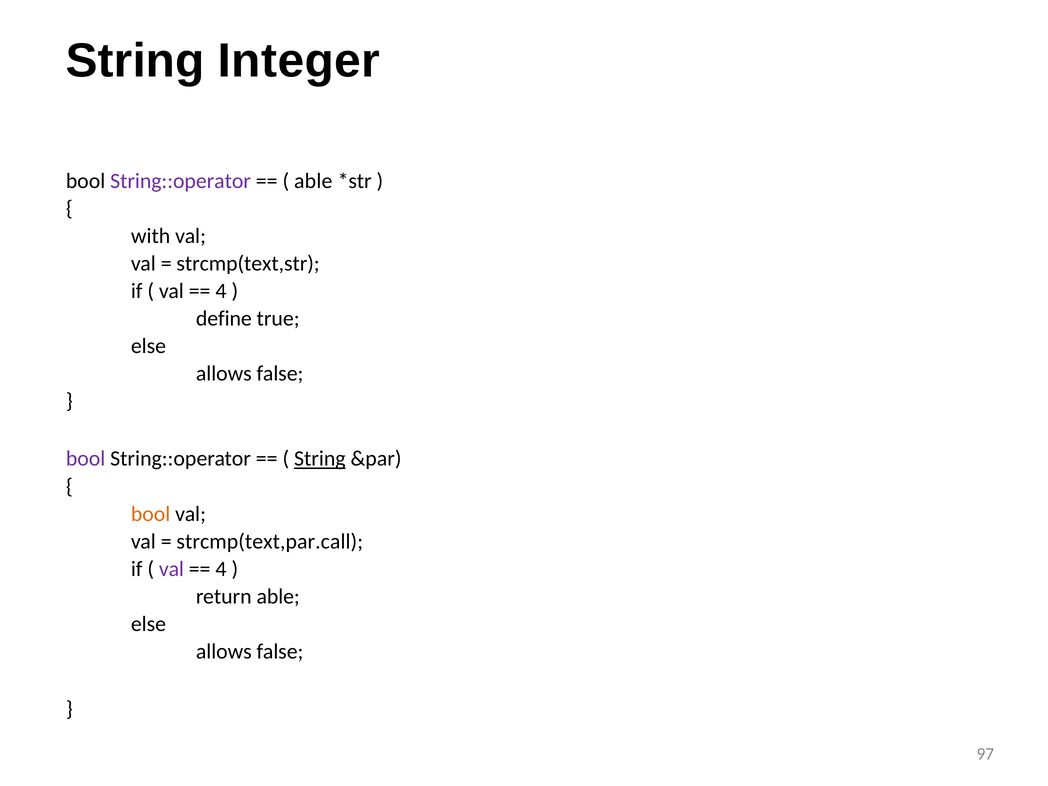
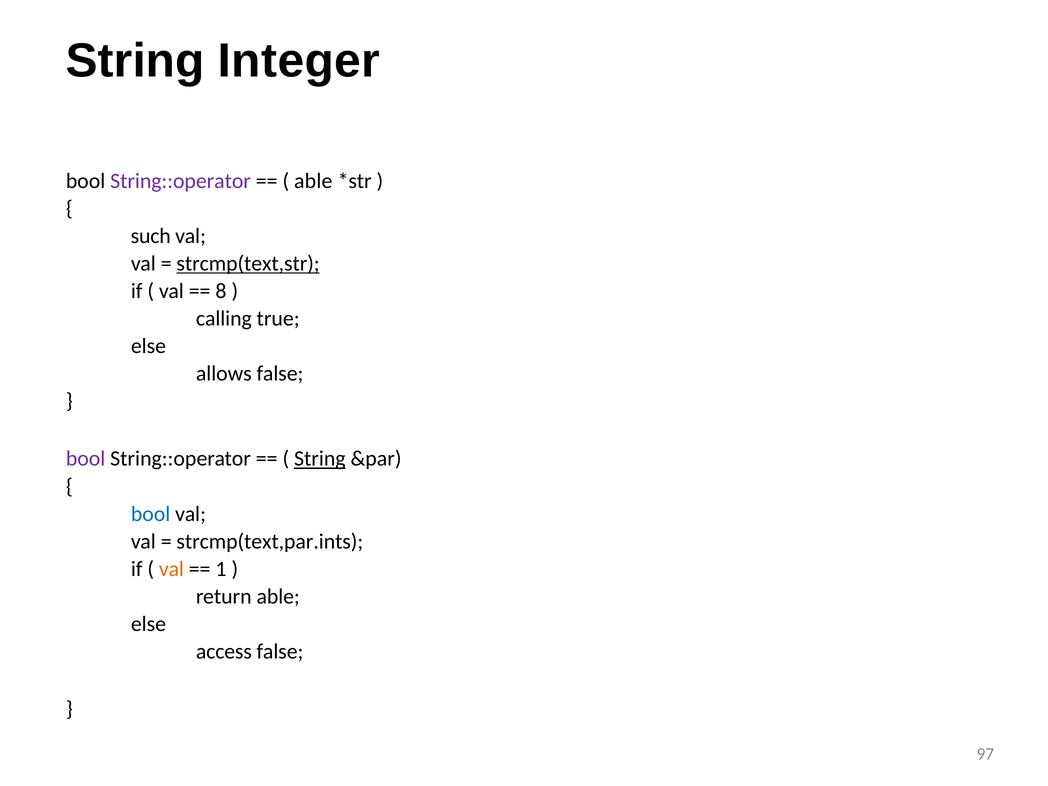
with: with -> such
strcmp(text,str underline: none -> present
4 at (221, 291): 4 -> 8
define: define -> calling
bool at (151, 514) colour: orange -> blue
strcmp(text,par.call: strcmp(text,par.call -> strcmp(text,par.ints
val at (171, 569) colour: purple -> orange
4 at (221, 569): 4 -> 1
allows at (224, 651): allows -> access
